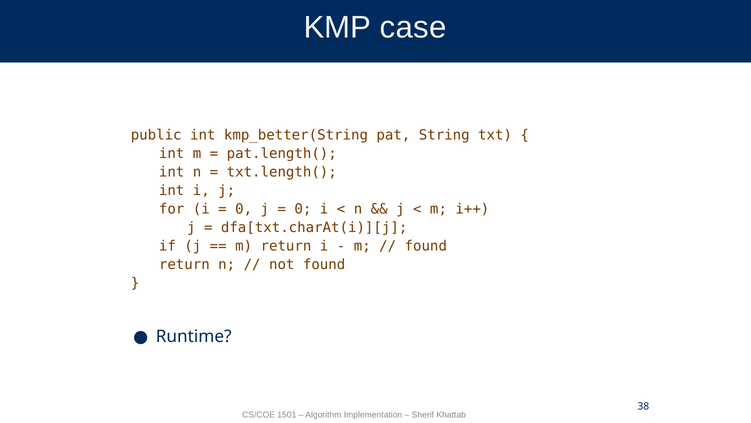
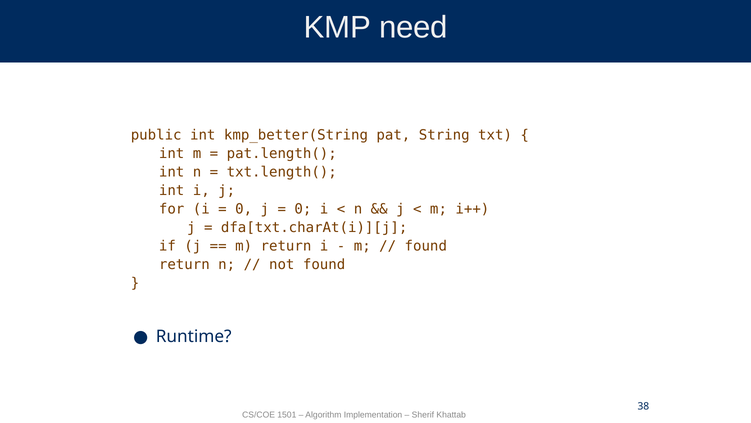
case: case -> need
